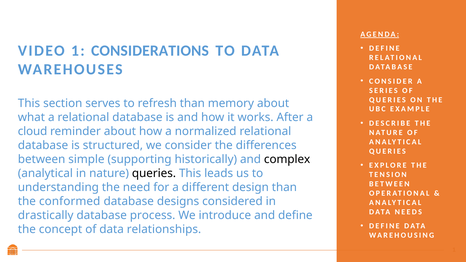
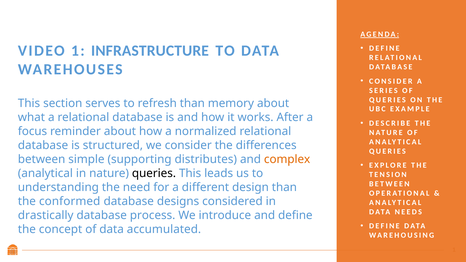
CONSIDERATIONS: CONSIDERATIONS -> INFRASTRUCTURE
cloud: cloud -> focus
historically: historically -> distributes
complex colour: black -> orange
relationships: relationships -> accumulated
